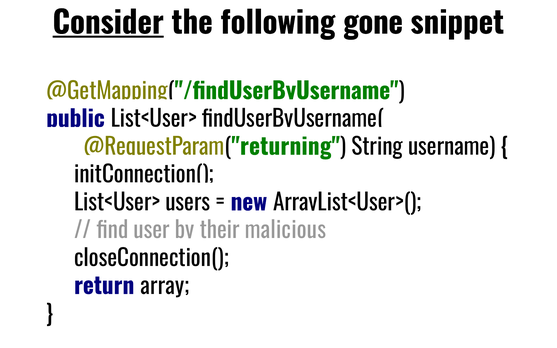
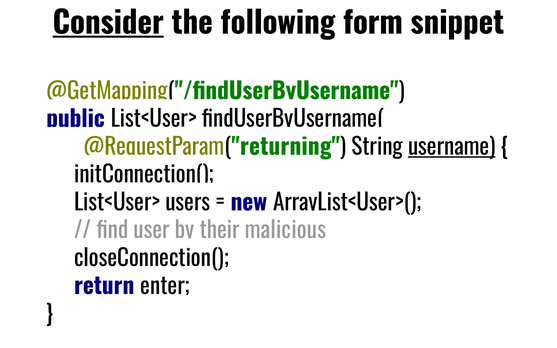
gone: gone -> form
username underline: none -> present
array: array -> enter
